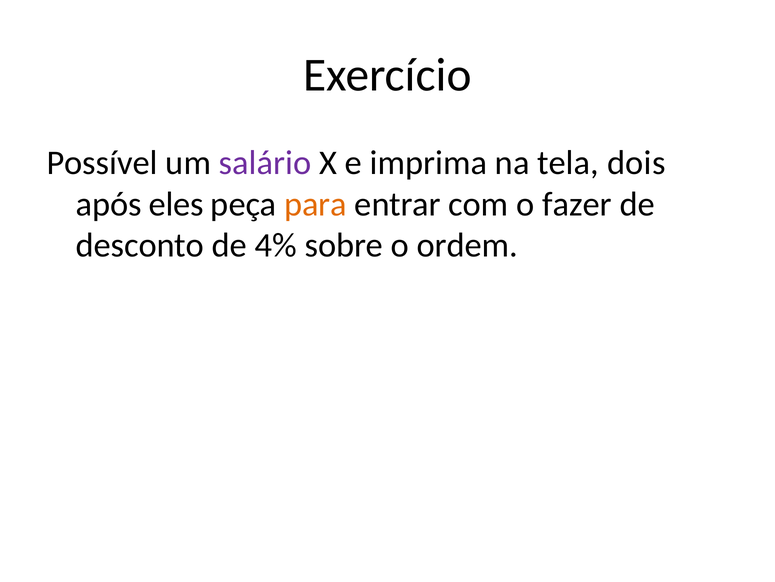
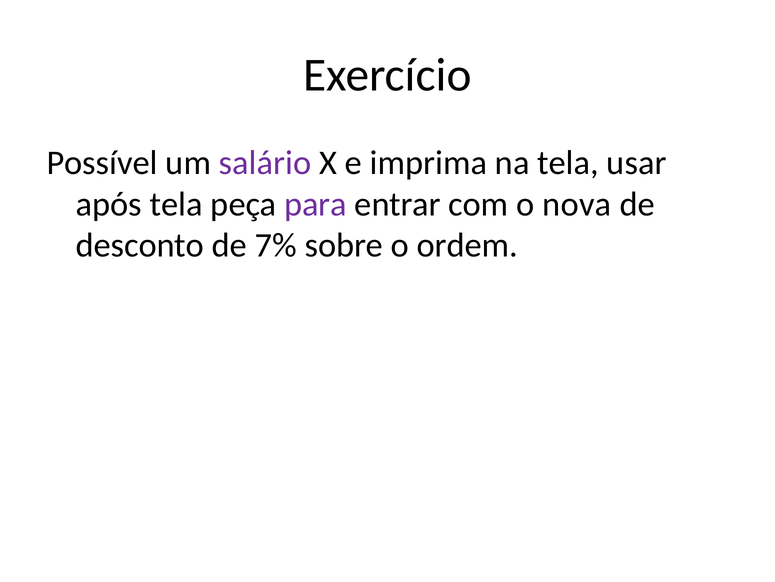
dois: dois -> usar
após eles: eles -> tela
para colour: orange -> purple
fazer: fazer -> nova
4%: 4% -> 7%
